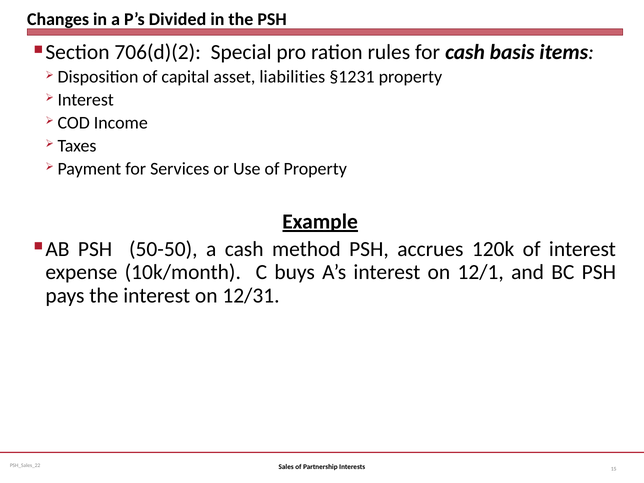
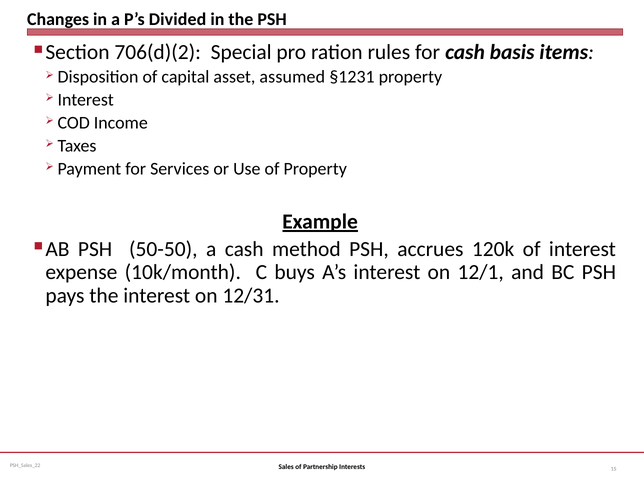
liabilities: liabilities -> assumed
